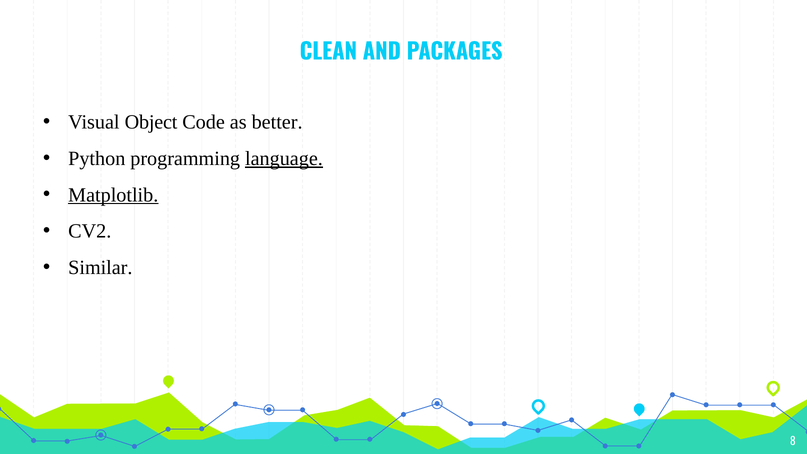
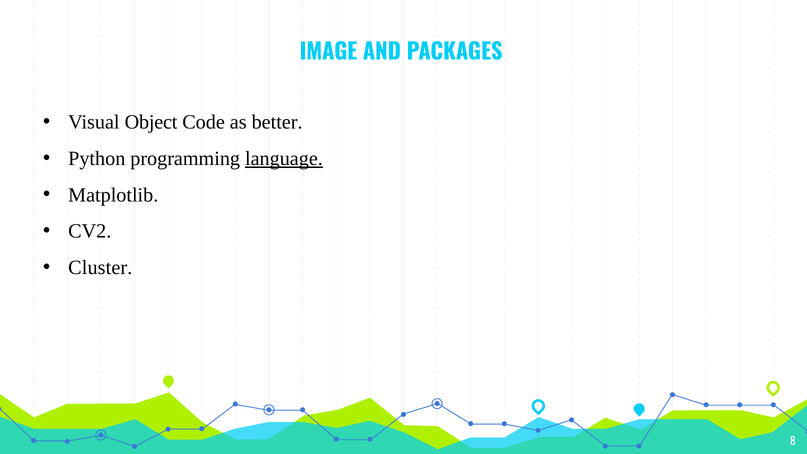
CLEAN: CLEAN -> IMAGE
Matplotlib underline: present -> none
Similar: Similar -> Cluster
